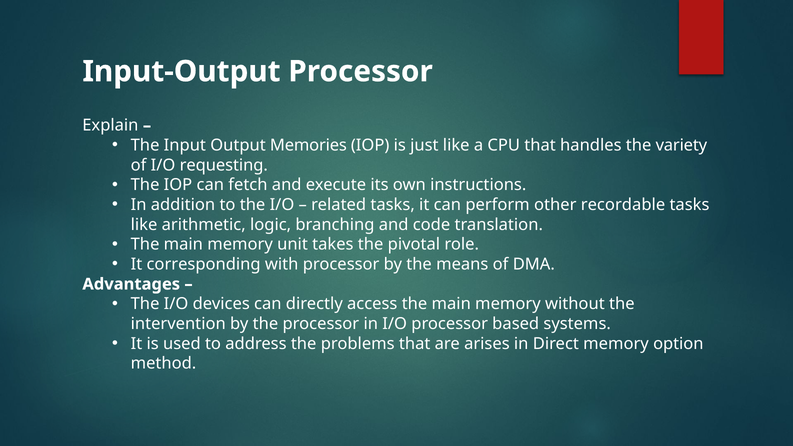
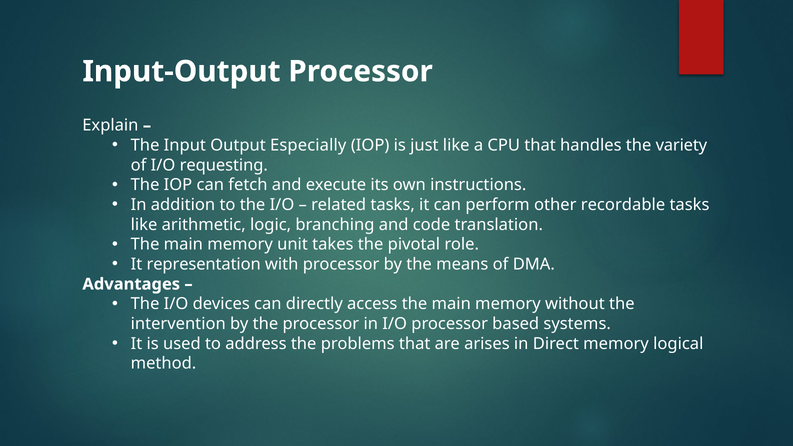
Memories: Memories -> Especially
corresponding: corresponding -> representation
option: option -> logical
